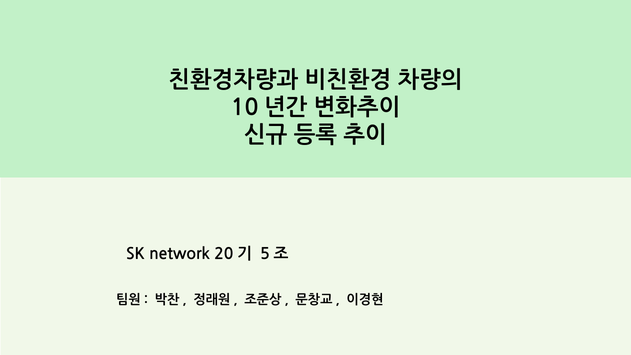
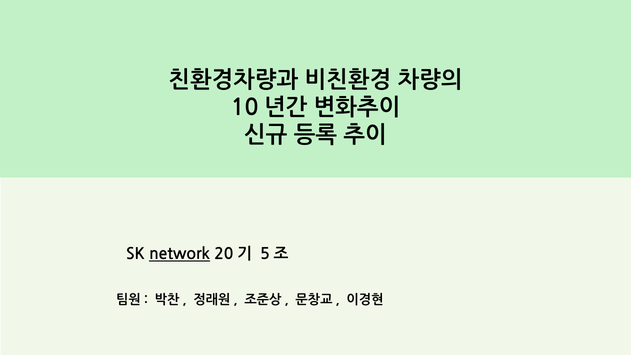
network underline: none -> present
